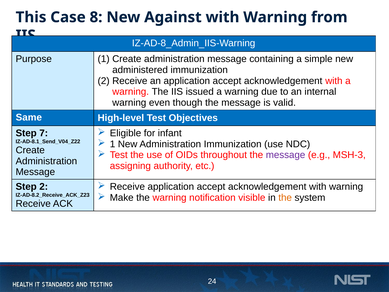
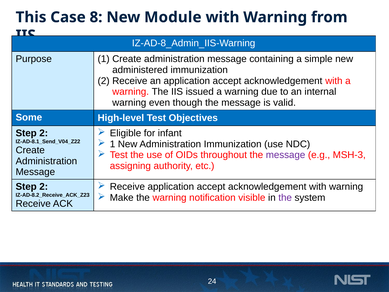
Against: Against -> Module
Same: Same -> Some
7 at (44, 133): 7 -> 2
the at (285, 197) colour: orange -> purple
